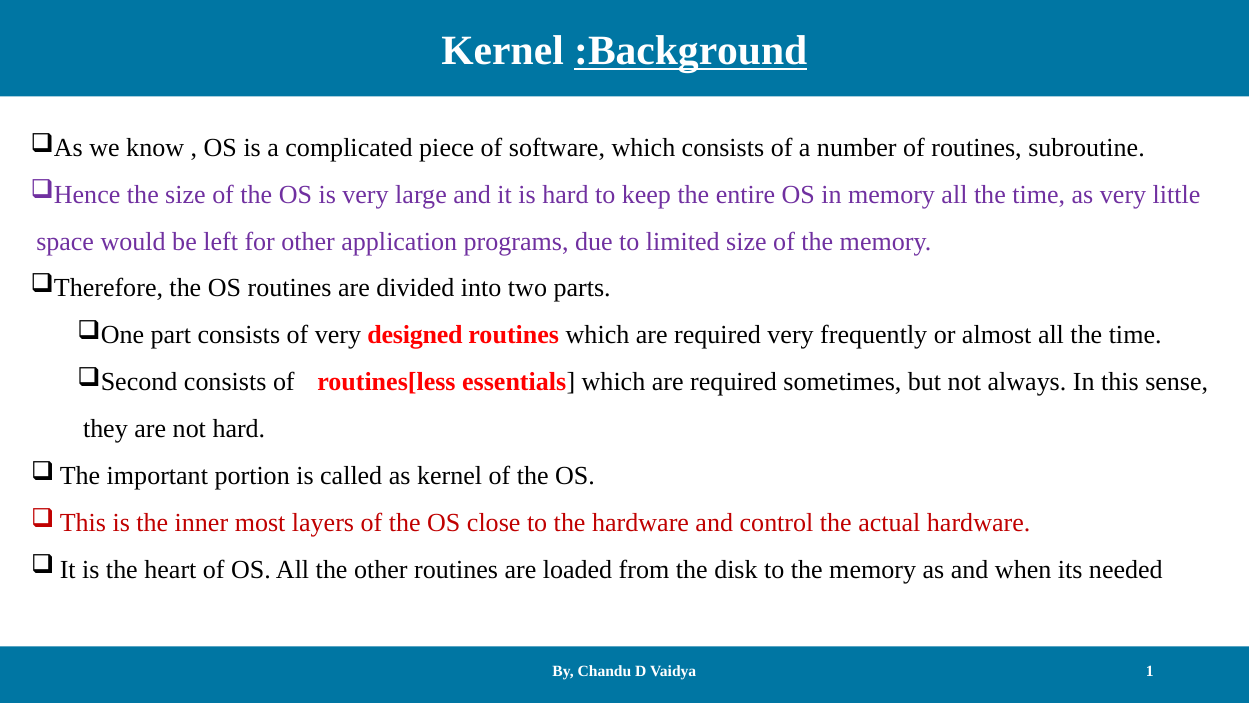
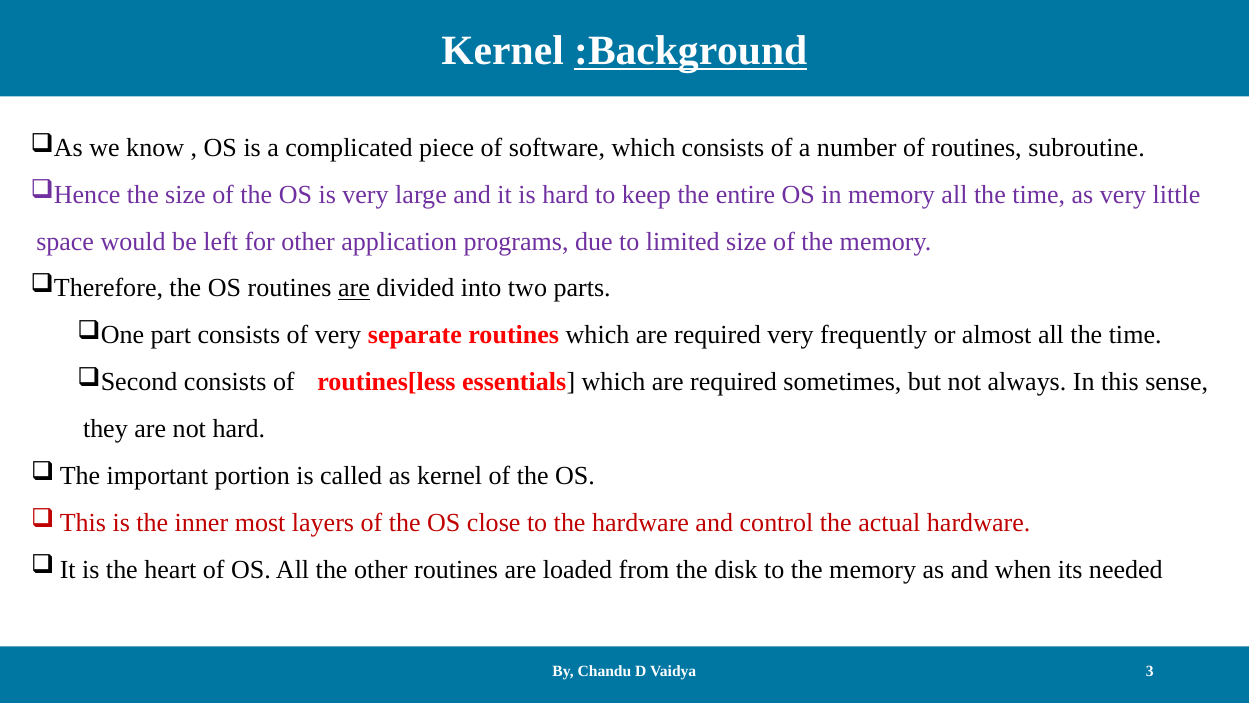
are at (354, 288) underline: none -> present
designed: designed -> separate
1: 1 -> 3
